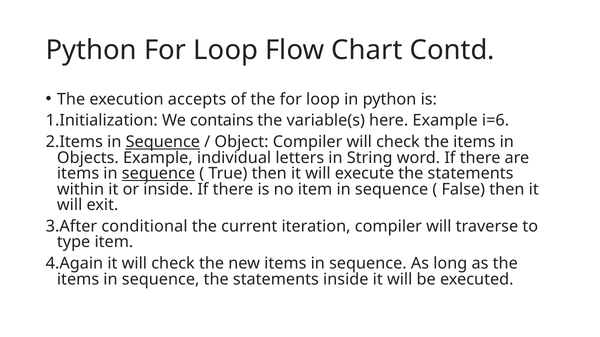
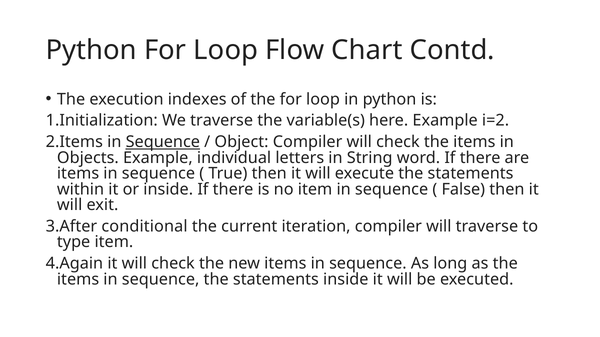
accepts: accepts -> indexes
We contains: contains -> traverse
i=6: i=6 -> i=2
sequence at (158, 174) underline: present -> none
